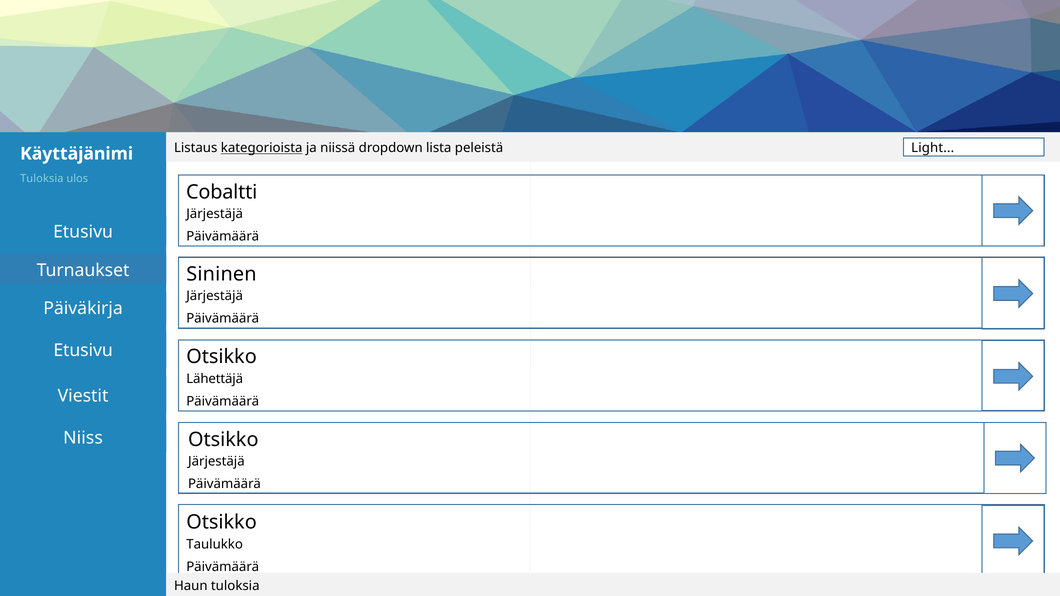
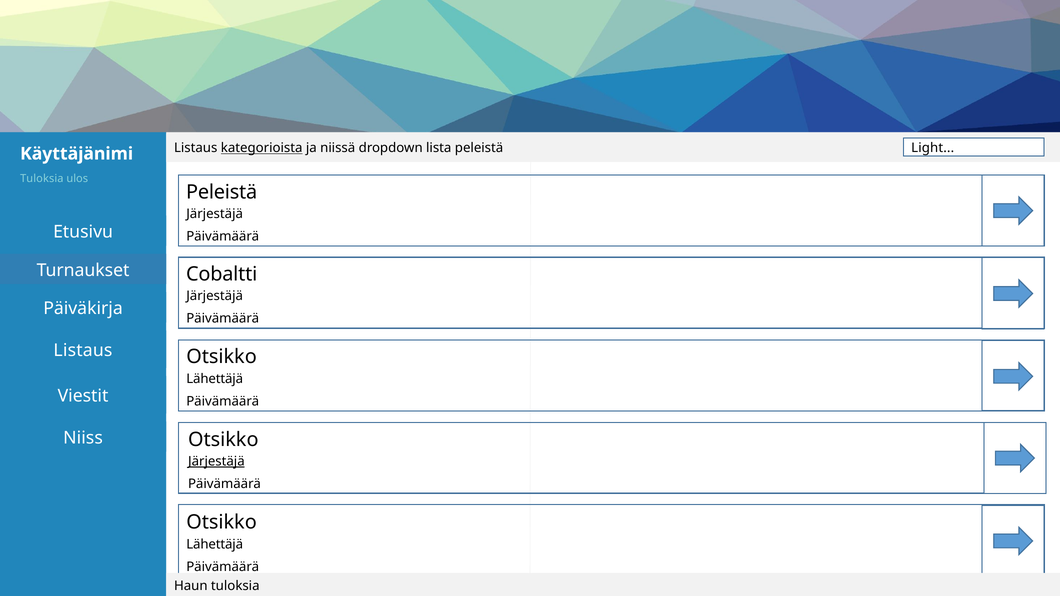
Cobaltti at (222, 192): Cobaltti -> Peleistä
Sininen: Sininen -> Cobaltti
Etusivu at (83, 351): Etusivu -> Listaus
Järjestäjä at (216, 462) underline: none -> present
Taulukko at (215, 544): Taulukko -> Lähettäjä
